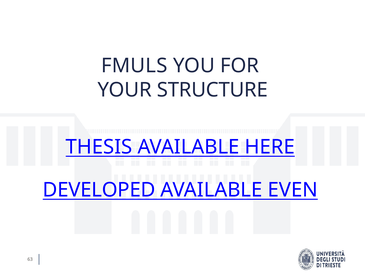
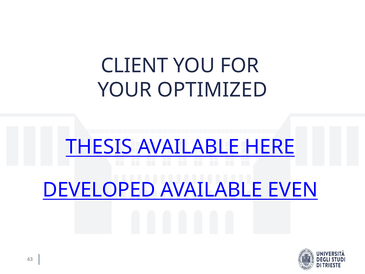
FMULS: FMULS -> CLIENT
STRUCTURE: STRUCTURE -> OPTIMIZED
